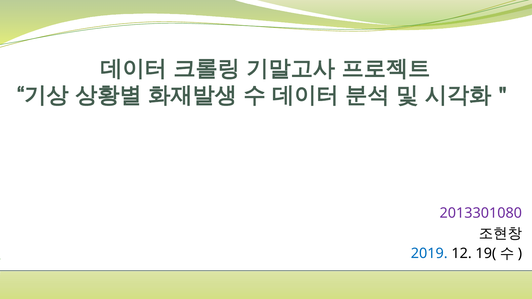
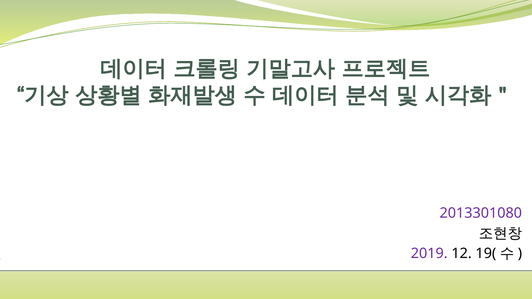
2019 colour: blue -> purple
